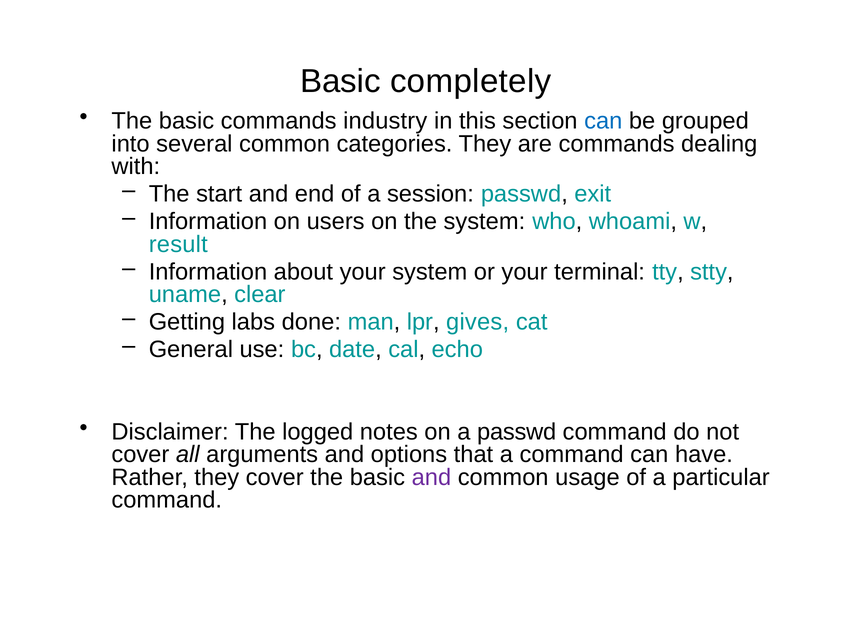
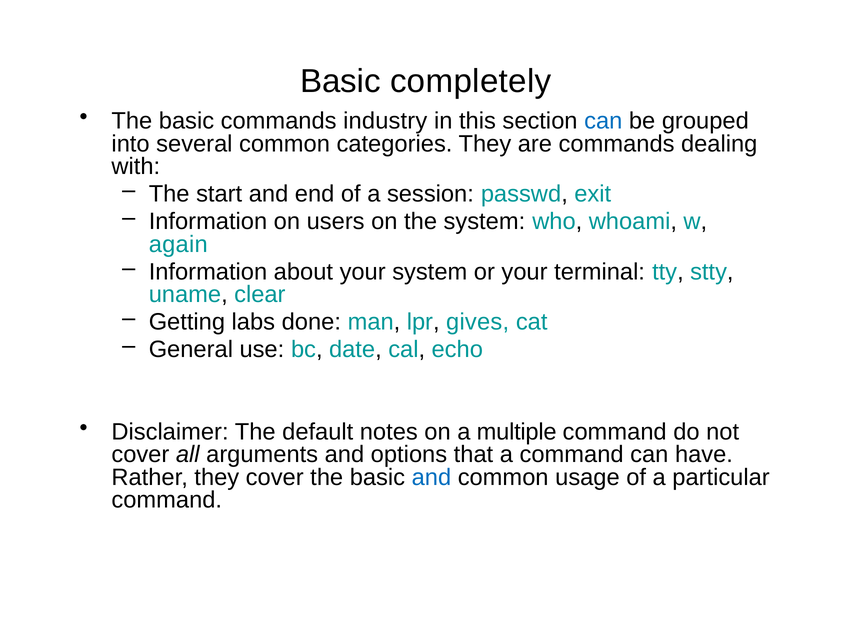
result: result -> again
logged: logged -> default
a passwd: passwd -> multiple
and at (431, 477) colour: purple -> blue
